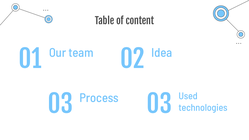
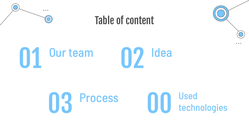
03 03: 03 -> 00
